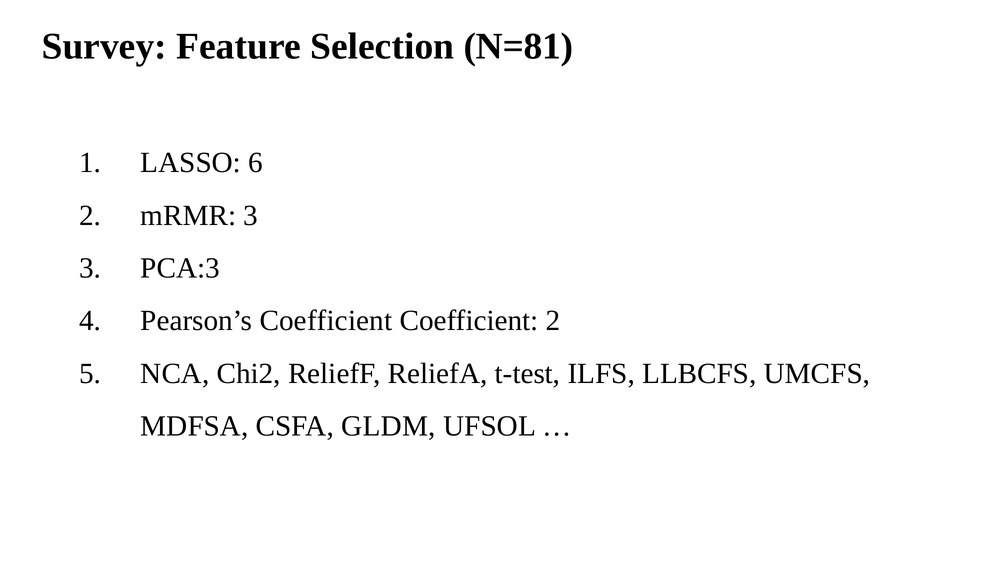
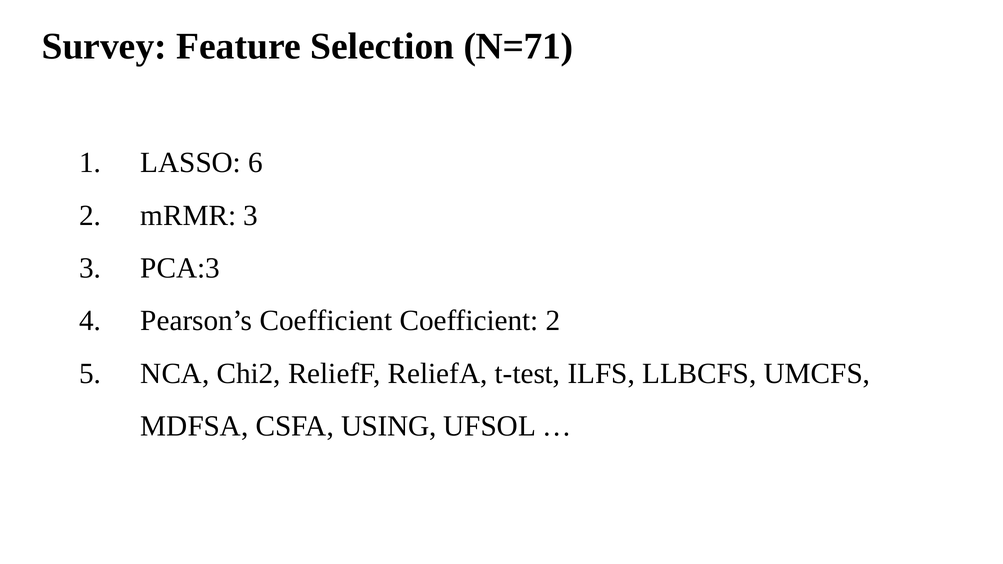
N=81: N=81 -> N=71
GLDM: GLDM -> USING
